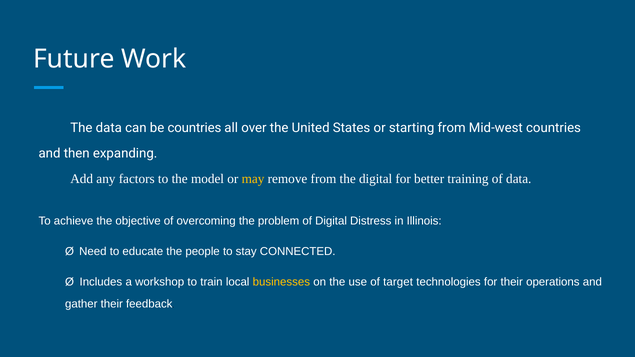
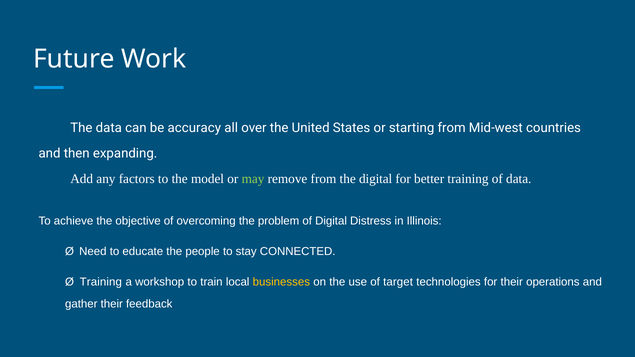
be countries: countries -> accuracy
may colour: yellow -> light green
Ø Includes: Includes -> Training
